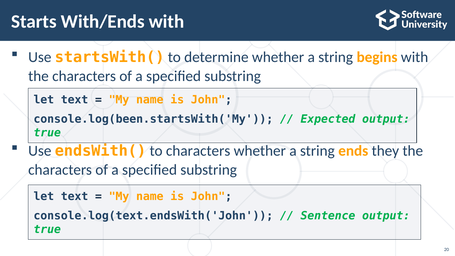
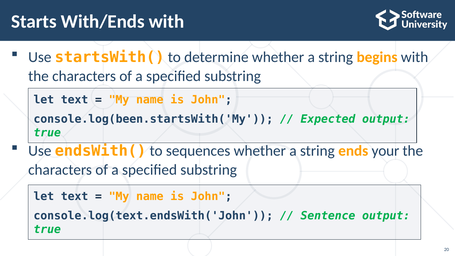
to characters: characters -> sequences
they: they -> your
